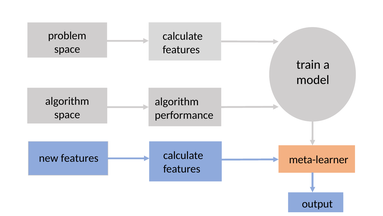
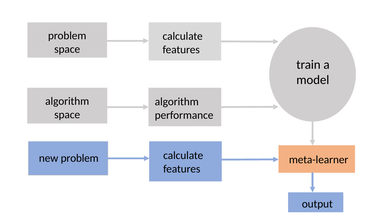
new features: features -> problem
